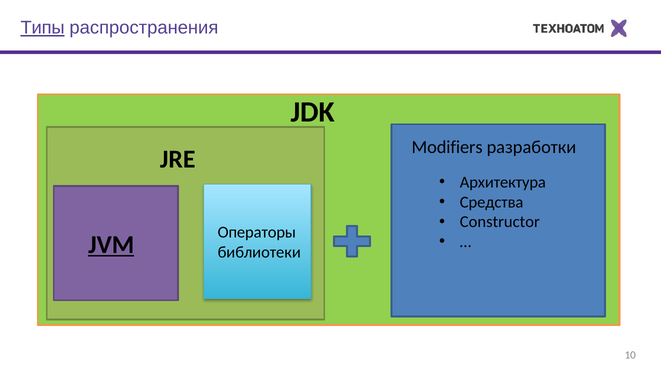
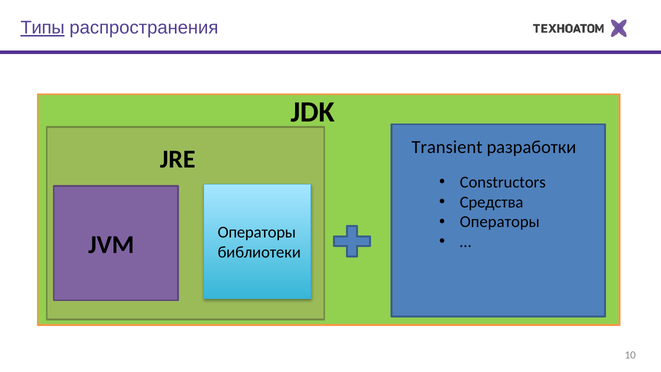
Modifiers: Modifiers -> Transient
Архитектура: Архитектура -> Constructors
Constructor at (500, 222): Constructor -> Операторы
JVM underline: present -> none
